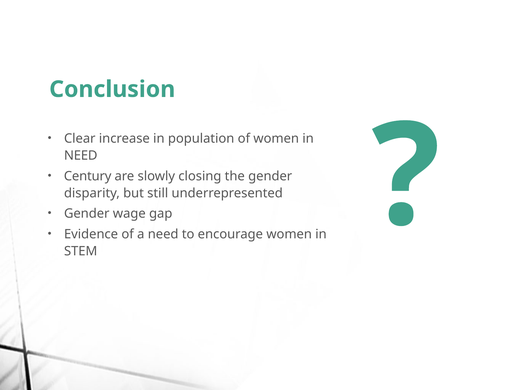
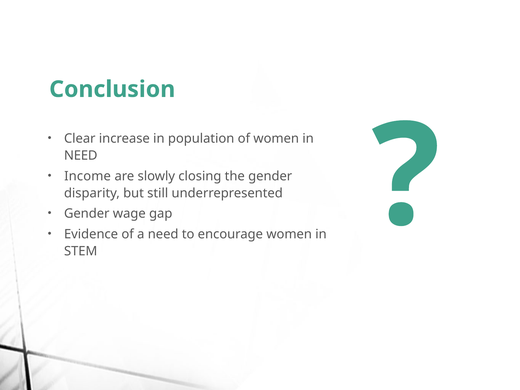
Century: Century -> Income
